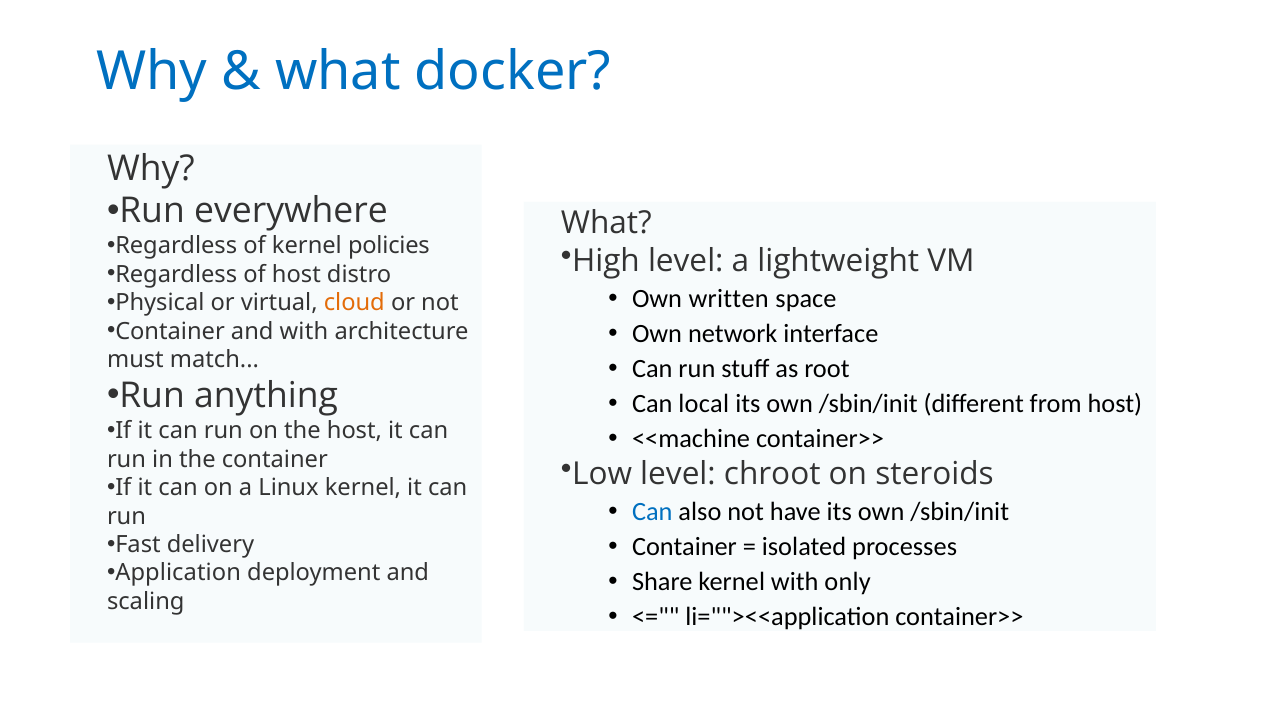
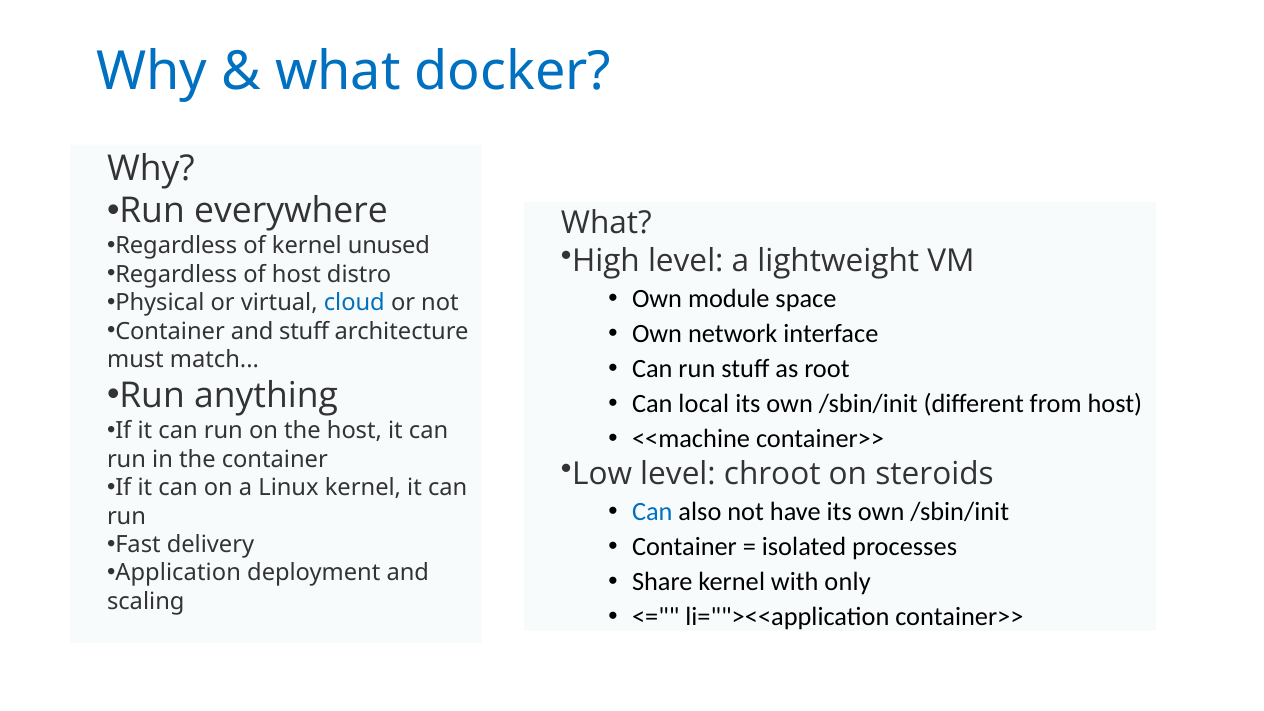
policies: policies -> unused
written: written -> module
cloud colour: orange -> blue
and with: with -> stuff
